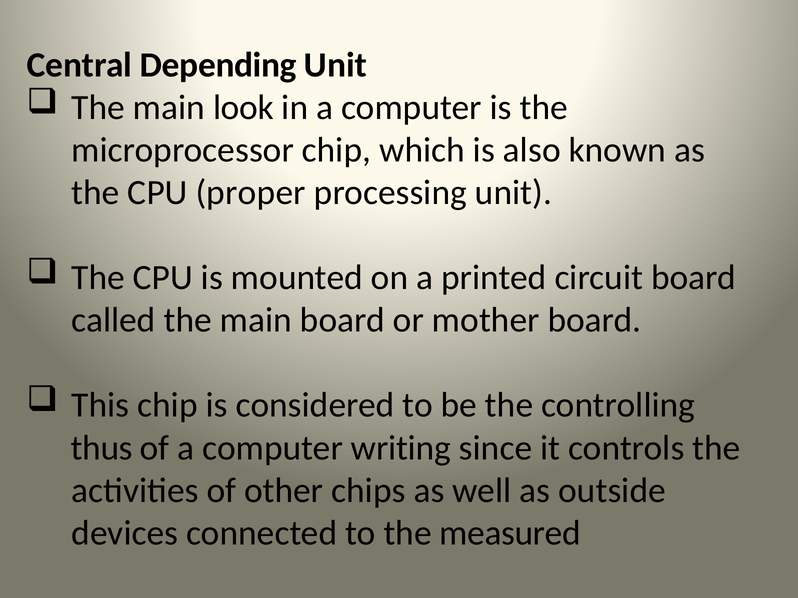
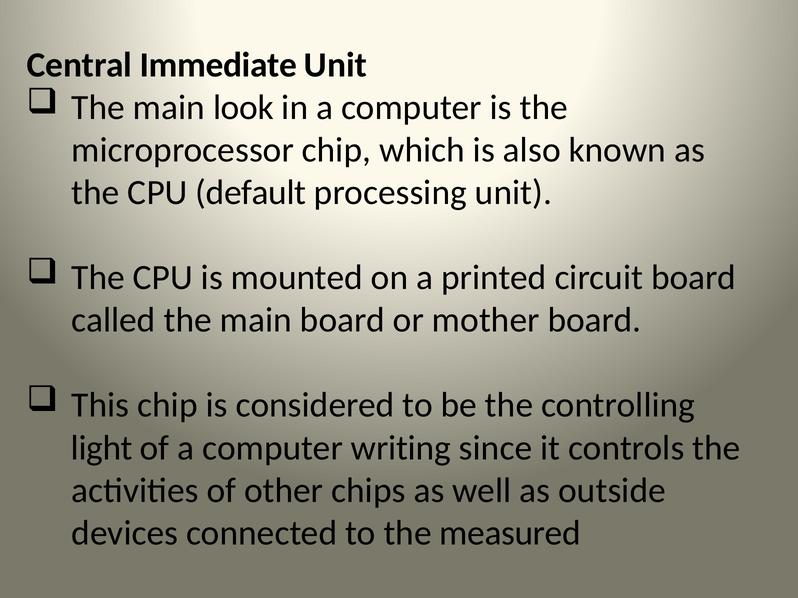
Depending: Depending -> Immediate
proper: proper -> default
thus: thus -> light
